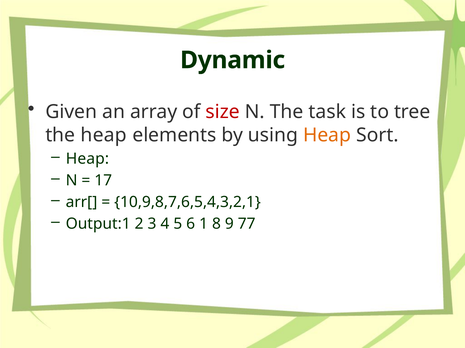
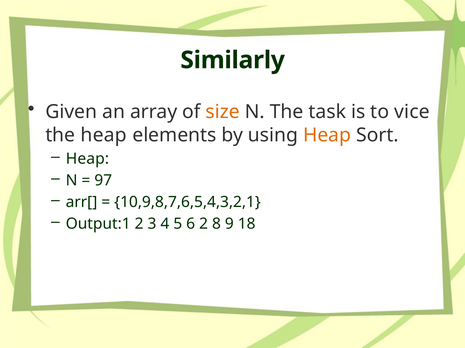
Dynamic: Dynamic -> Similarly
size colour: red -> orange
tree: tree -> vice
17: 17 -> 97
6 1: 1 -> 2
77: 77 -> 18
